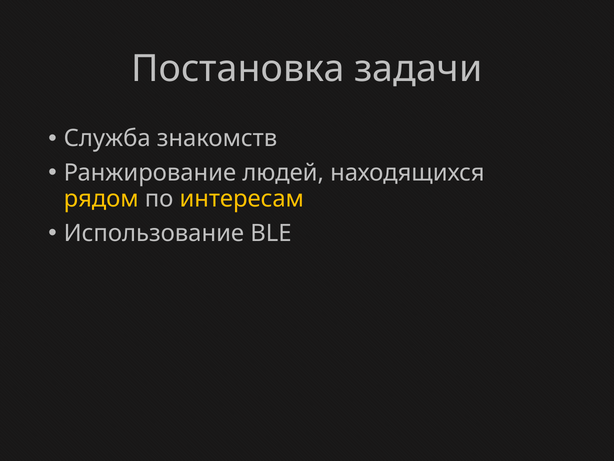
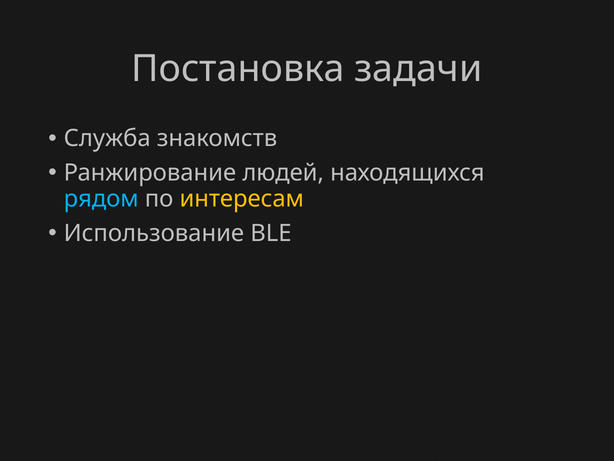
рядом colour: yellow -> light blue
